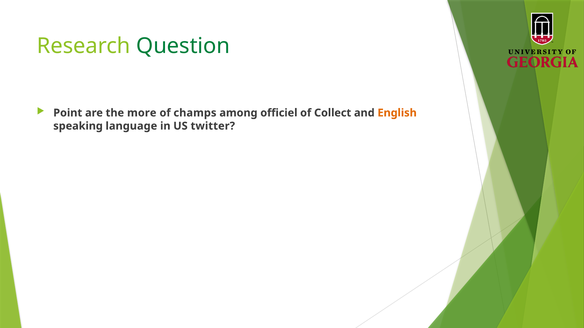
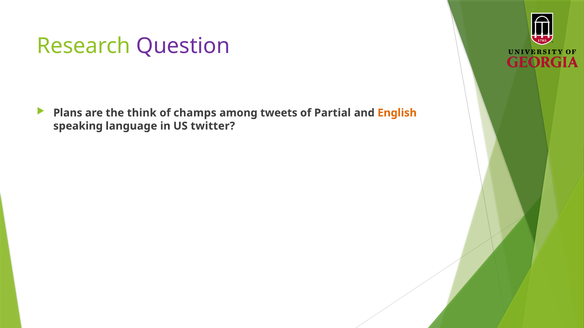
Question colour: green -> purple
Point: Point -> Plans
more: more -> think
officiel: officiel -> tweets
Collect: Collect -> Partial
